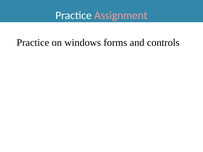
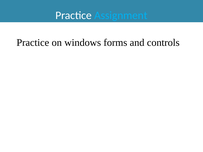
Assignment colour: pink -> light blue
